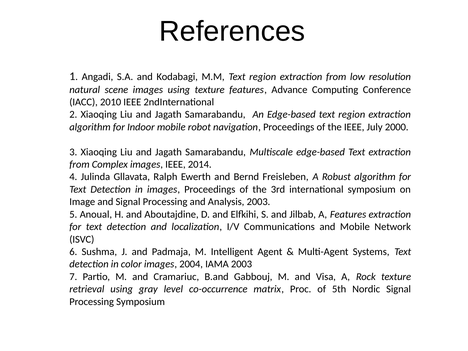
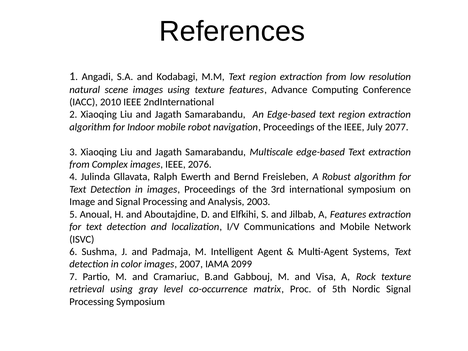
2000: 2000 -> 2077
2014: 2014 -> 2076
2004: 2004 -> 2007
IAMA 2003: 2003 -> 2099
